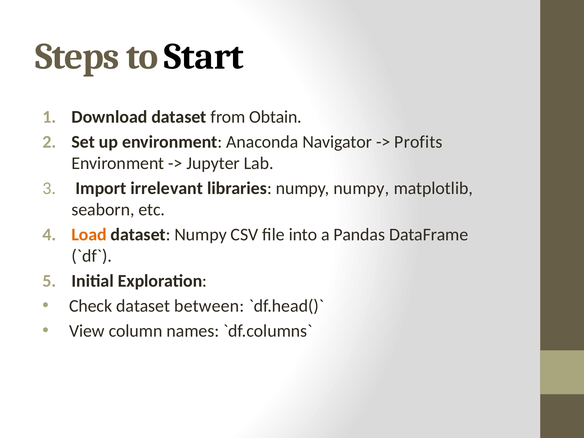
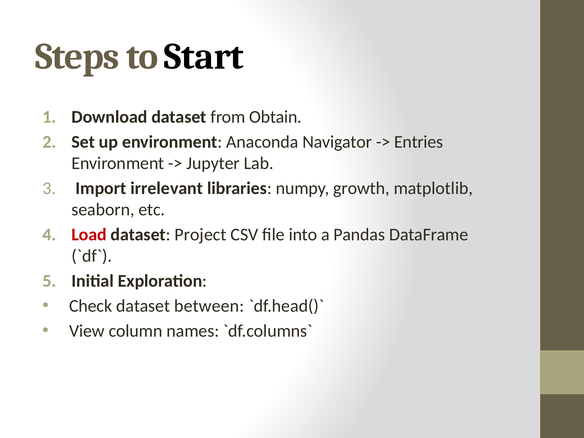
Profits: Profits -> Entries
numpy numpy: numpy -> growth
Load colour: orange -> red
dataset Numpy: Numpy -> Project
